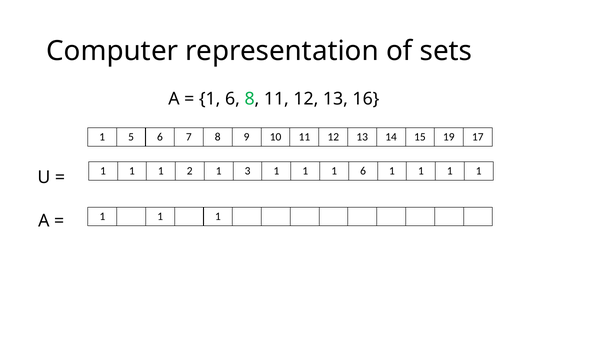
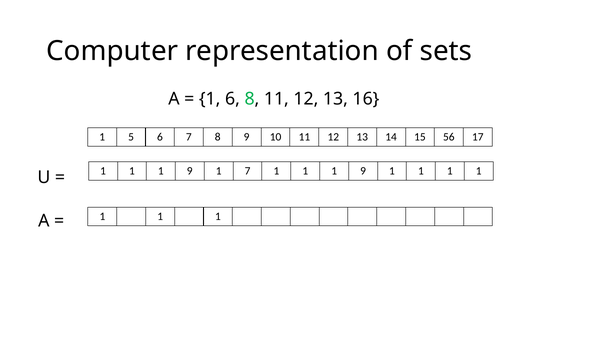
19: 19 -> 56
2 at (190, 171): 2 -> 9
1 3: 3 -> 7
6 at (363, 171): 6 -> 9
